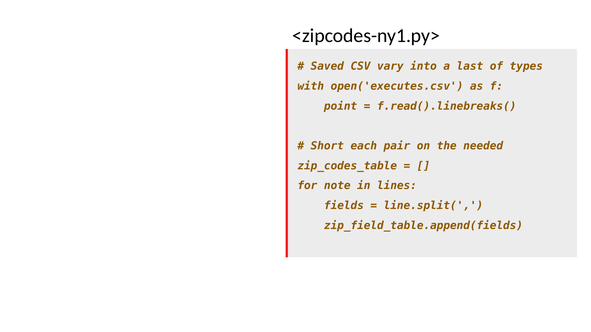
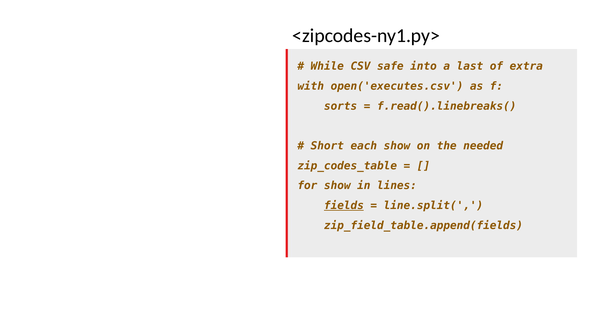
Saved: Saved -> While
vary: vary -> safe
types: types -> extra
point: point -> sorts
each pair: pair -> show
for note: note -> show
fields underline: none -> present
